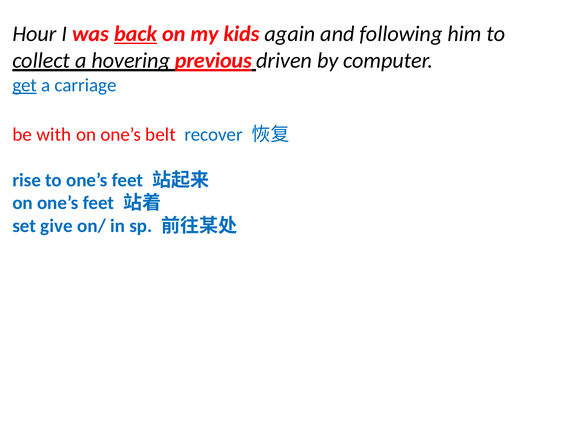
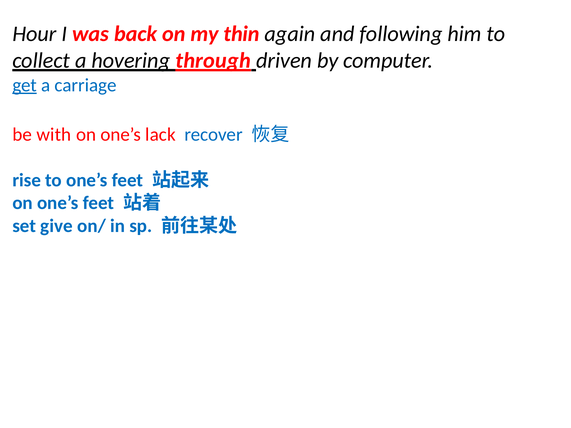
back underline: present -> none
kids: kids -> thin
previous: previous -> through
belt: belt -> lack
